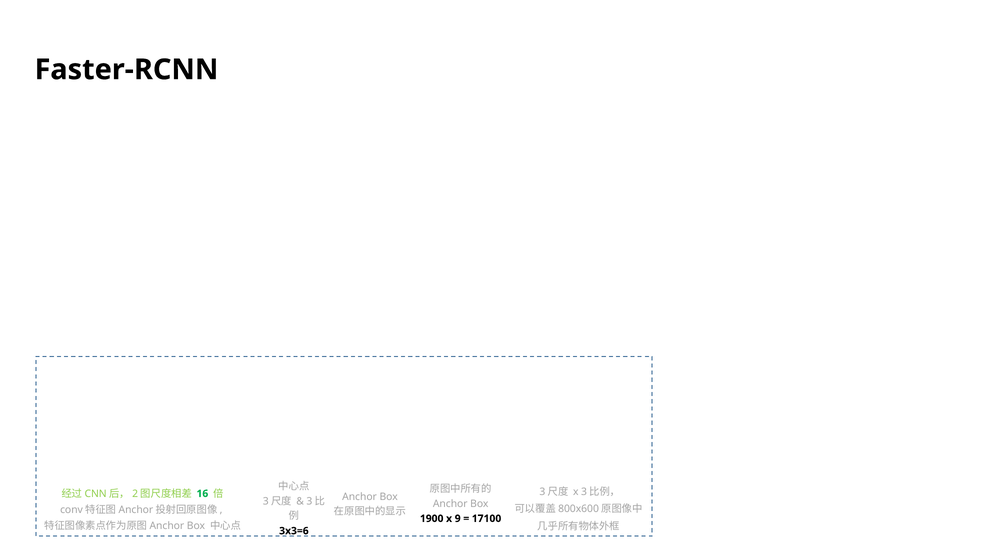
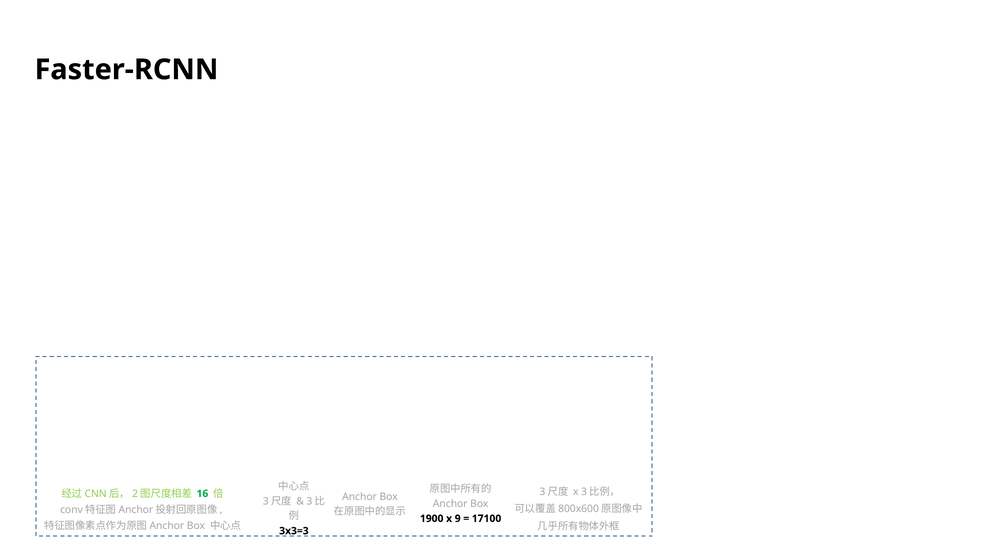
3x3=6: 3x3=6 -> 3x3=3
